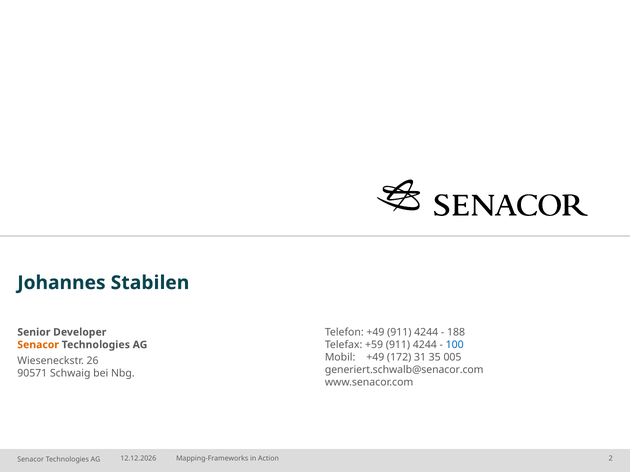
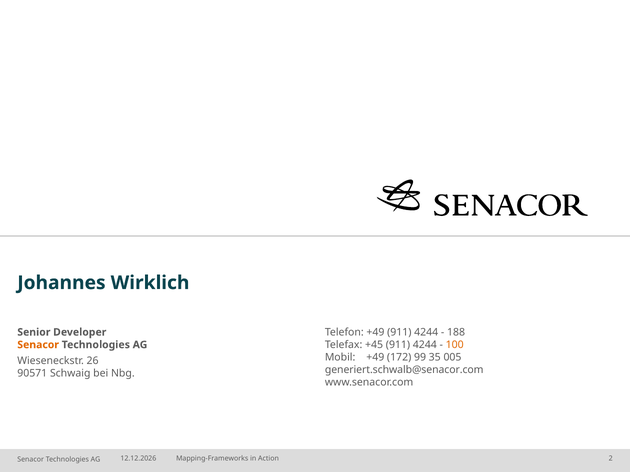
Stabilen: Stabilen -> Wirklich
+59: +59 -> +45
100 colour: blue -> orange
31: 31 -> 99
